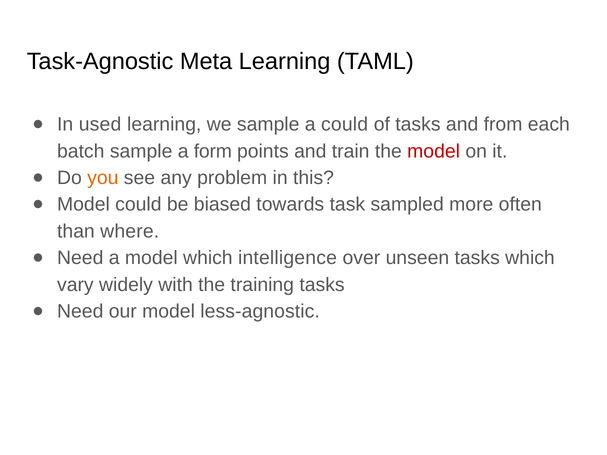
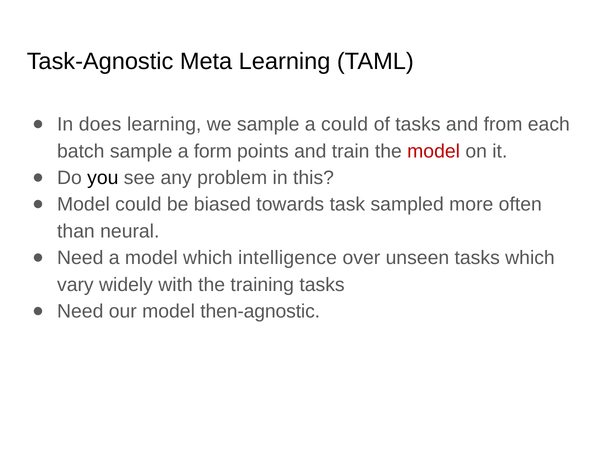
used: used -> does
you colour: orange -> black
where: where -> neural
less-agnostic: less-agnostic -> then-agnostic
